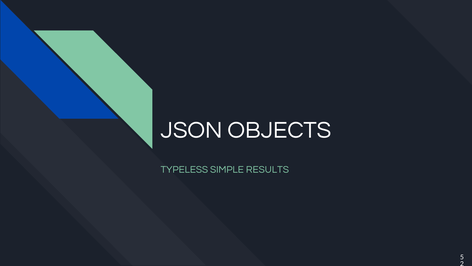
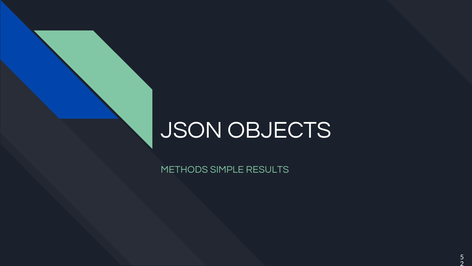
TYPELESS: TYPELESS -> METHODS
